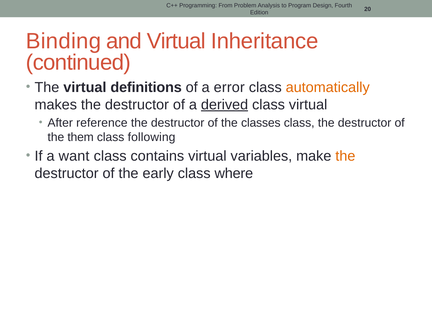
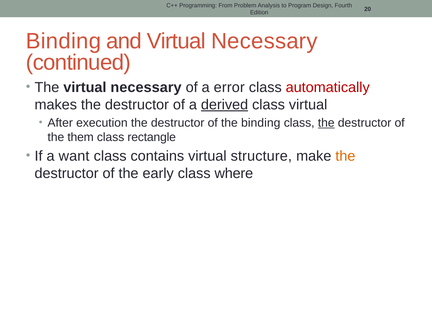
and Virtual Inheritance: Inheritance -> Necessary
The virtual definitions: definitions -> necessary
automatically colour: orange -> red
reference: reference -> execution
the classes: classes -> binding
the at (326, 123) underline: none -> present
following: following -> rectangle
variables: variables -> structure
